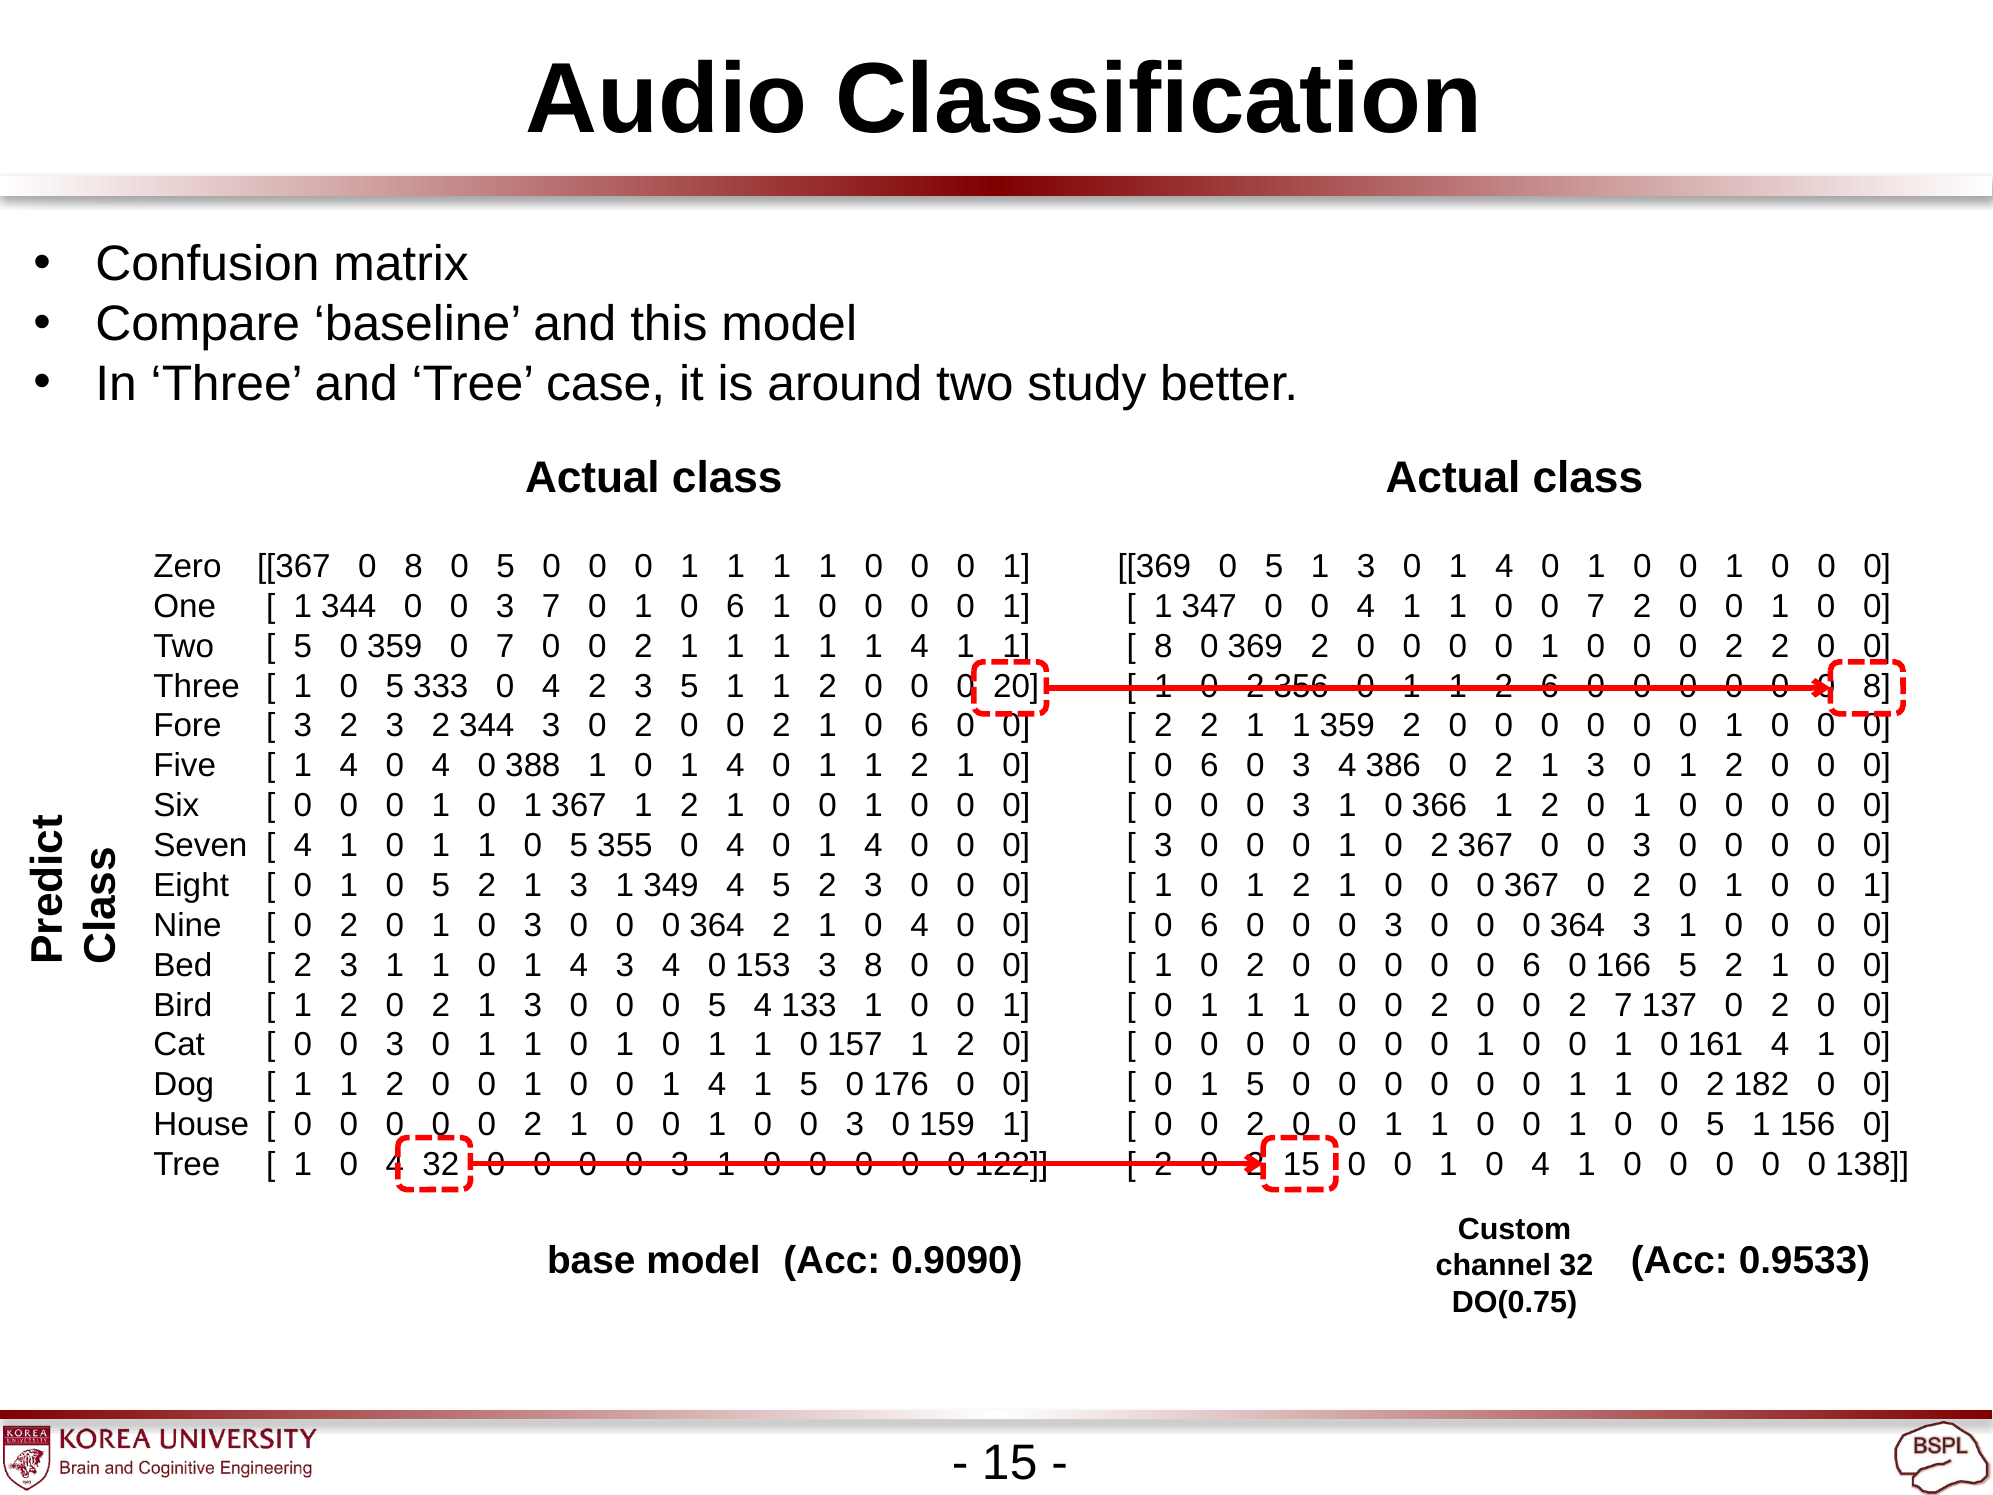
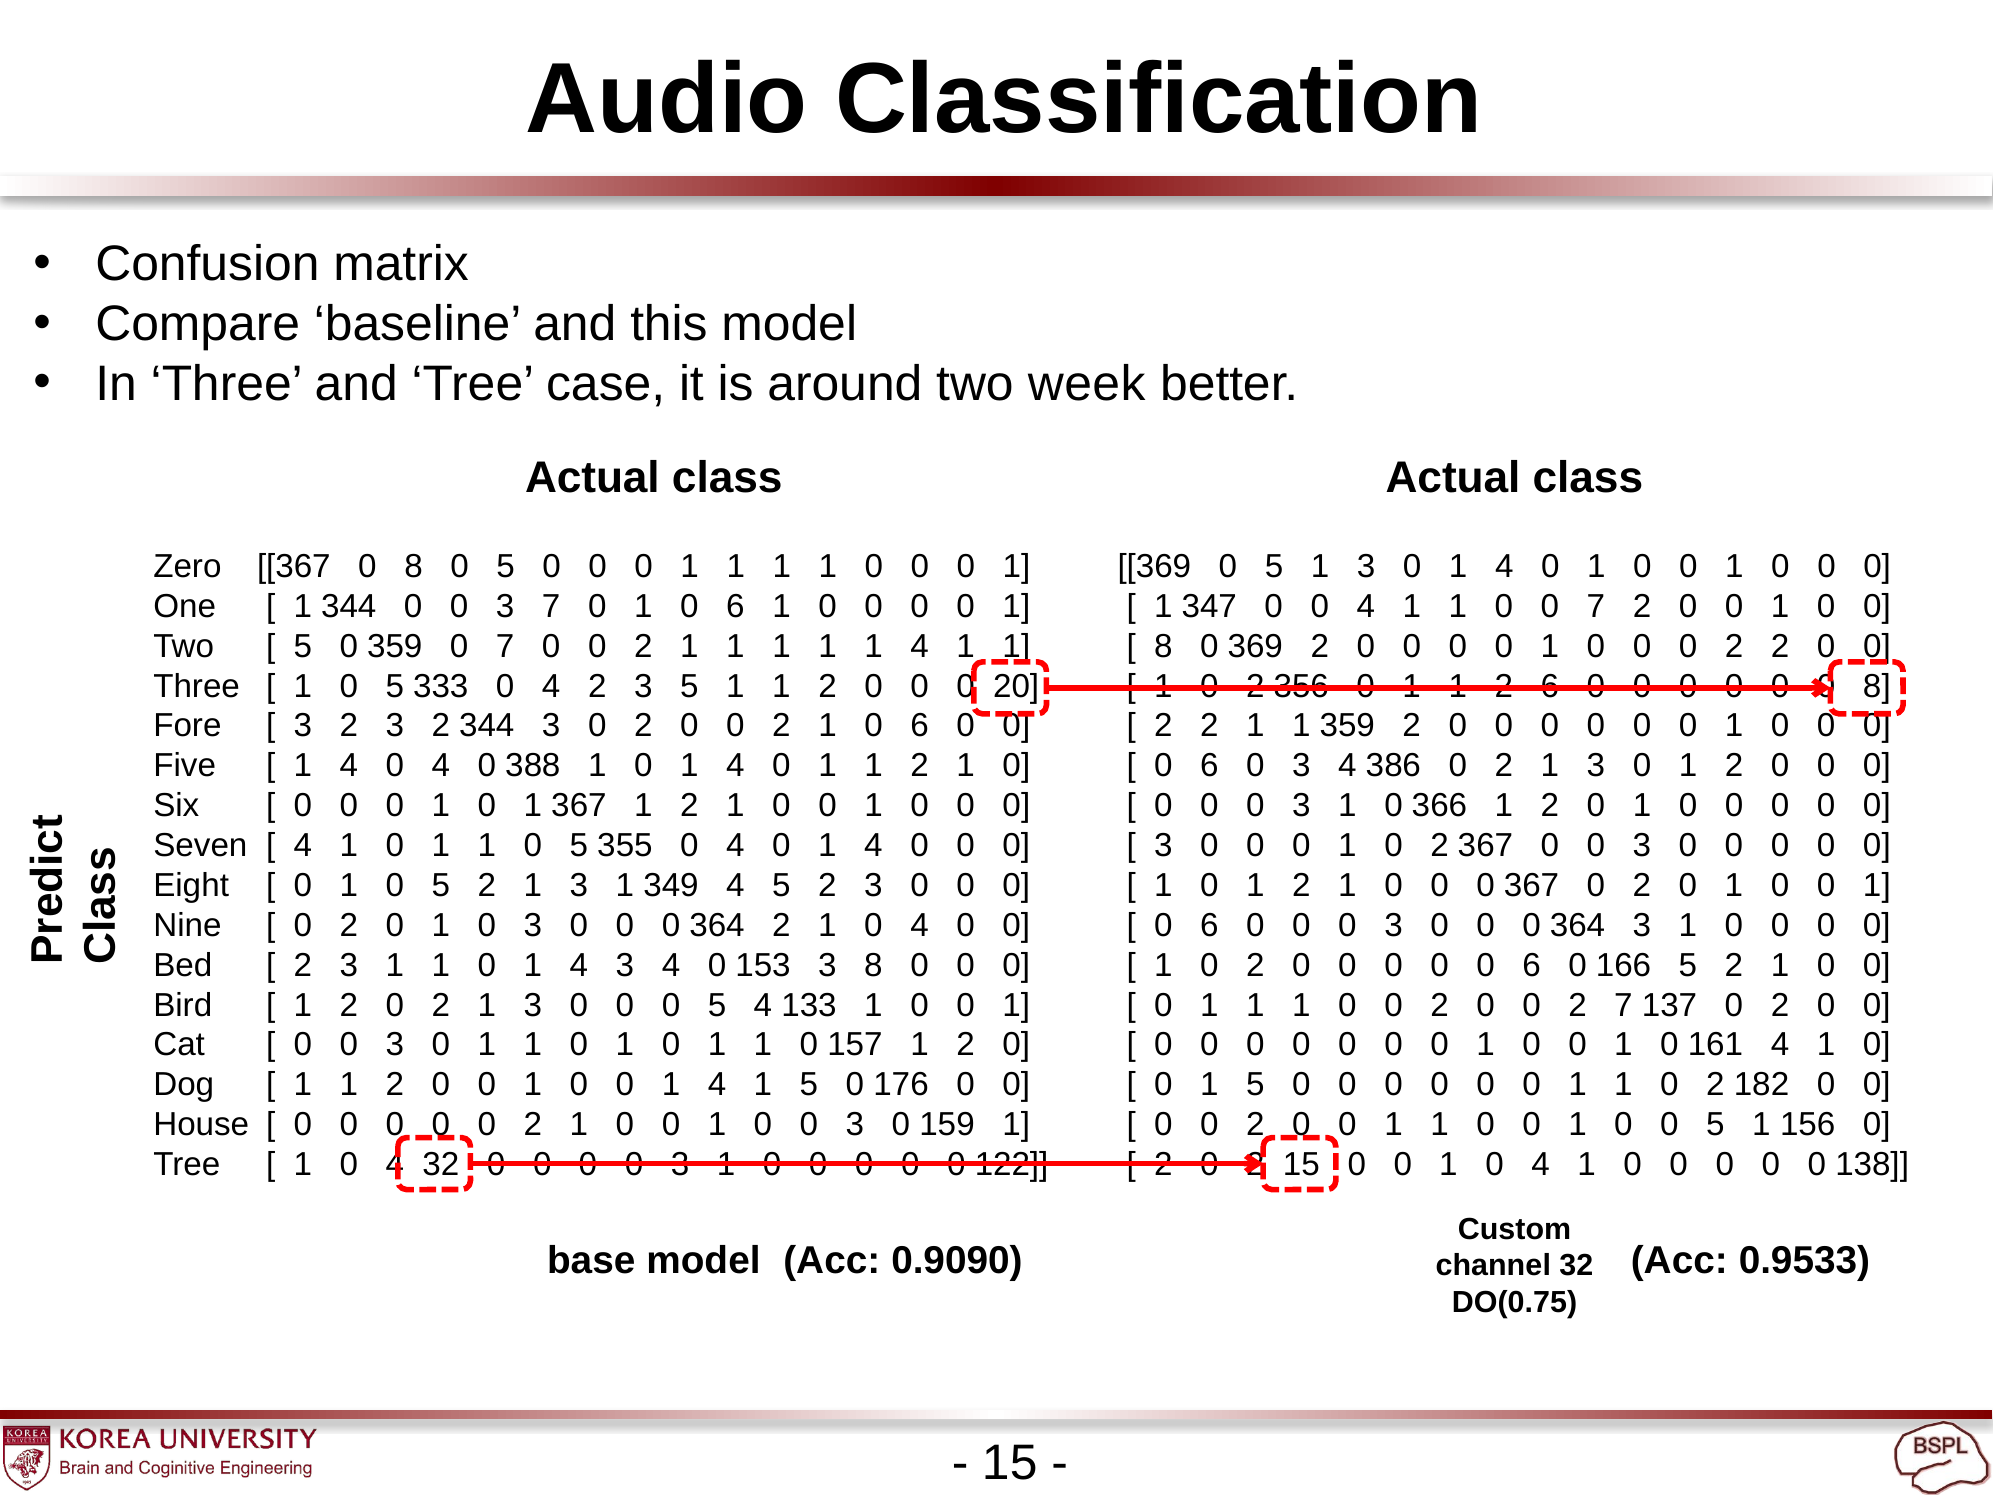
study: study -> week
